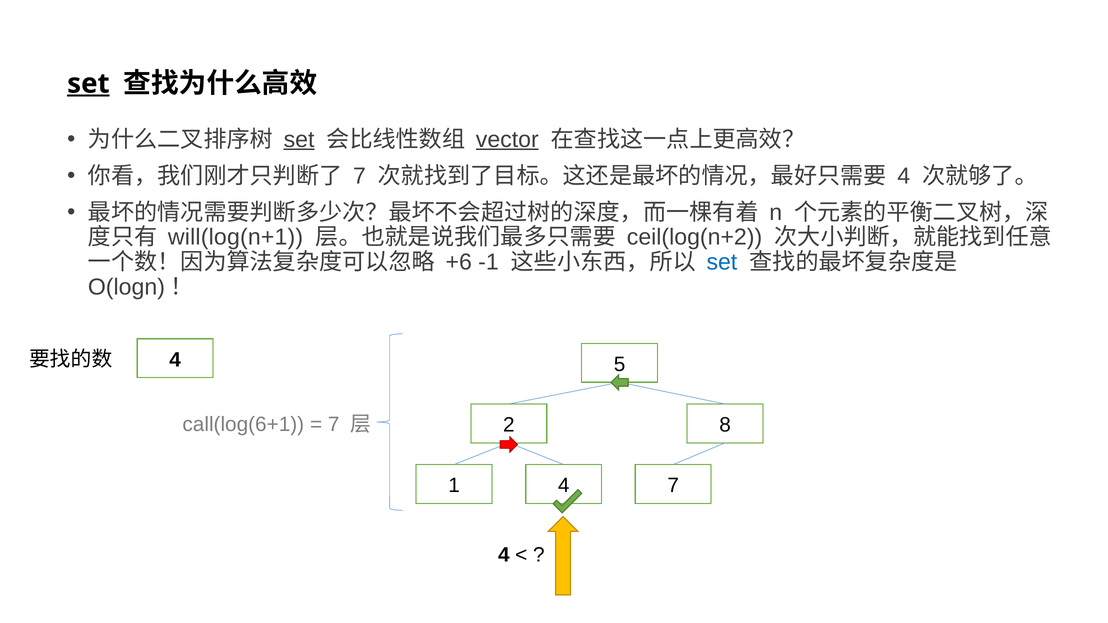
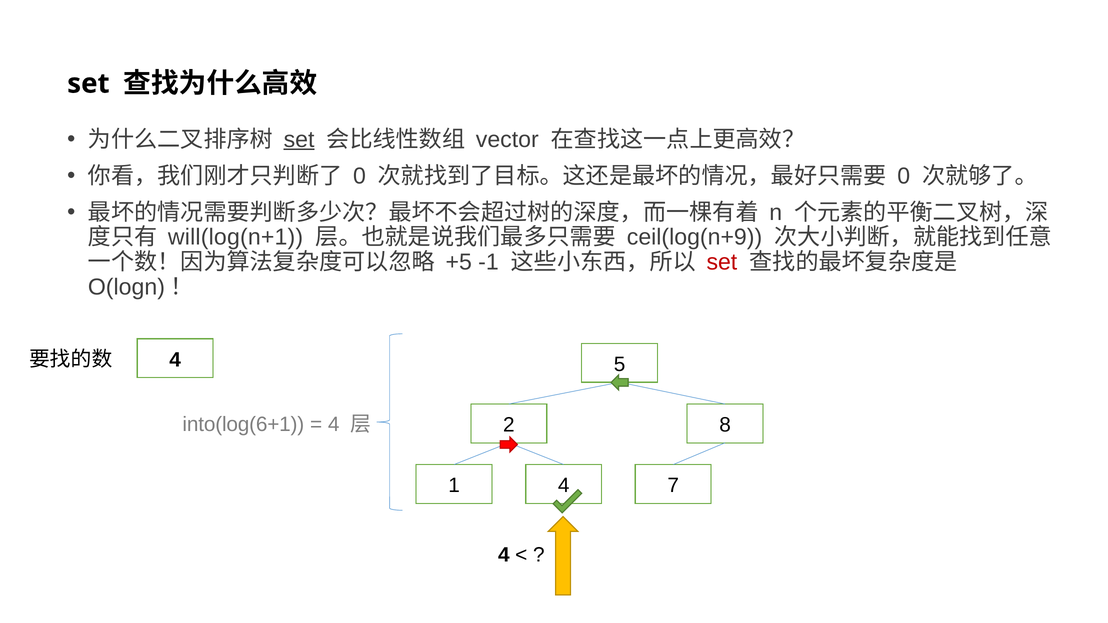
set at (88, 84) underline: present -> none
vector underline: present -> none
7 at (359, 176): 7 -> 0
4 at (904, 176): 4 -> 0
ceil(log(n+2: ceil(log(n+2 -> ceil(log(n+9
+6: +6 -> +5
set at (722, 262) colour: blue -> red
call(log(6+1: call(log(6+1 -> into(log(6+1
7 at (334, 425): 7 -> 4
